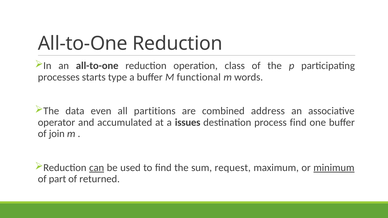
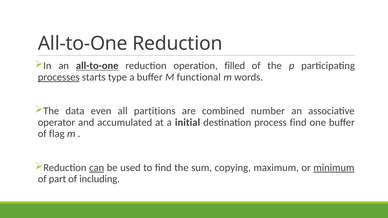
all-to-one at (97, 66) underline: none -> present
class: class -> filled
processes underline: none -> present
address: address -> number
issues: issues -> initial
join: join -> flag
request: request -> copying
returned: returned -> including
